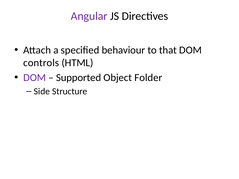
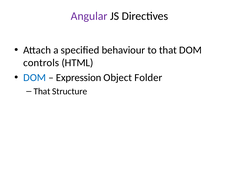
DOM at (35, 78) colour: purple -> blue
Supported: Supported -> Expression
Side at (42, 91): Side -> That
